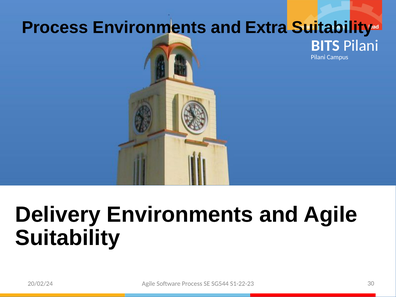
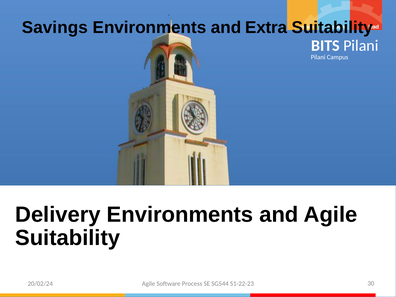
Process at (55, 28): Process -> Savings
